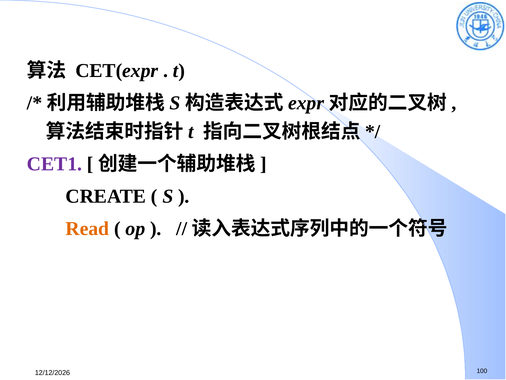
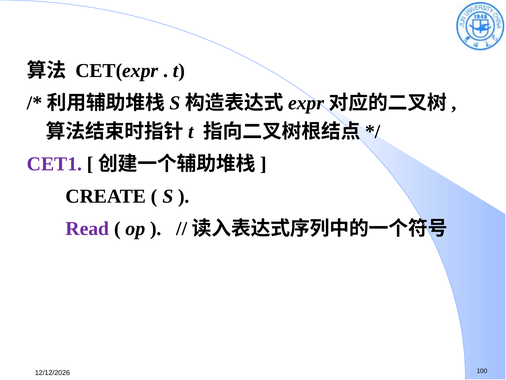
Read colour: orange -> purple
